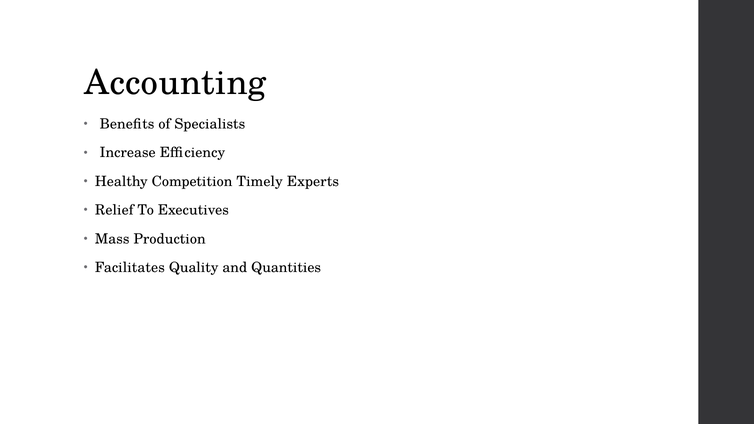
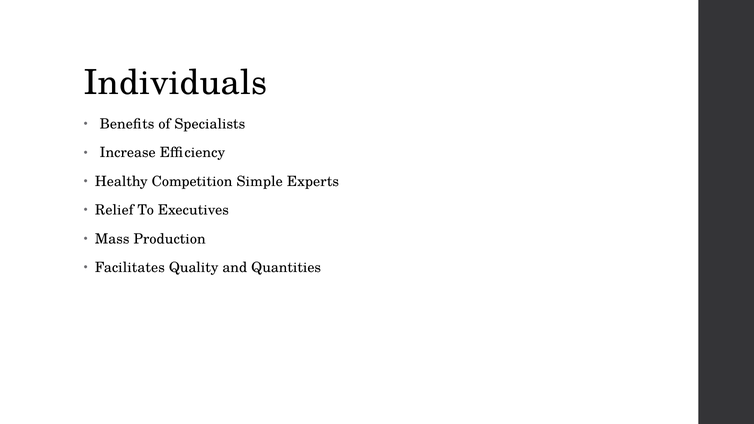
Accounting: Accounting -> Individuals
Timely: Timely -> Simple
